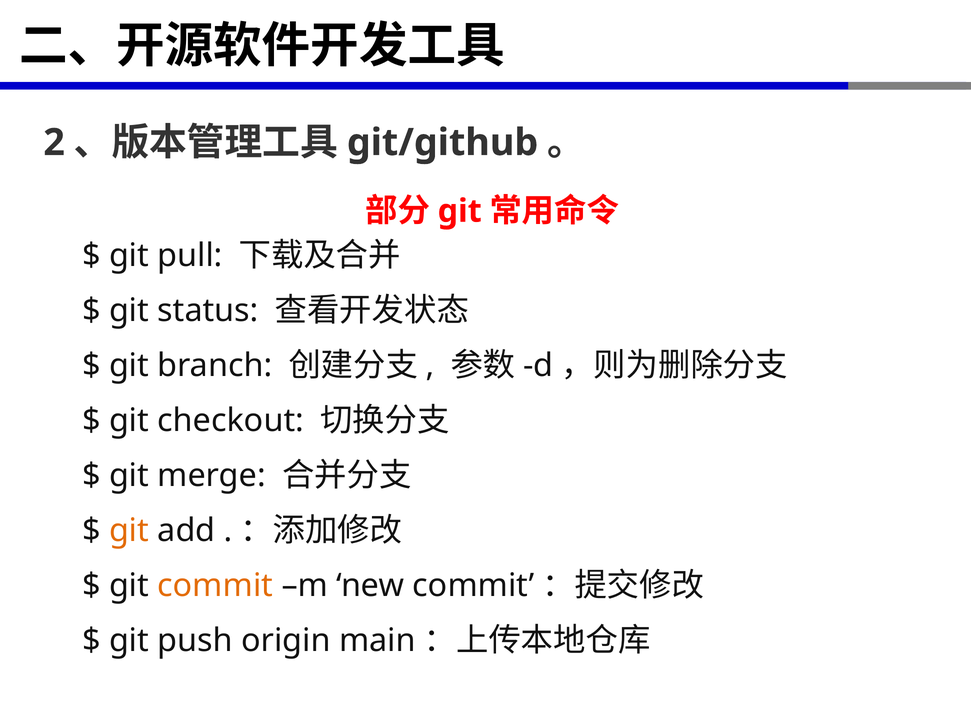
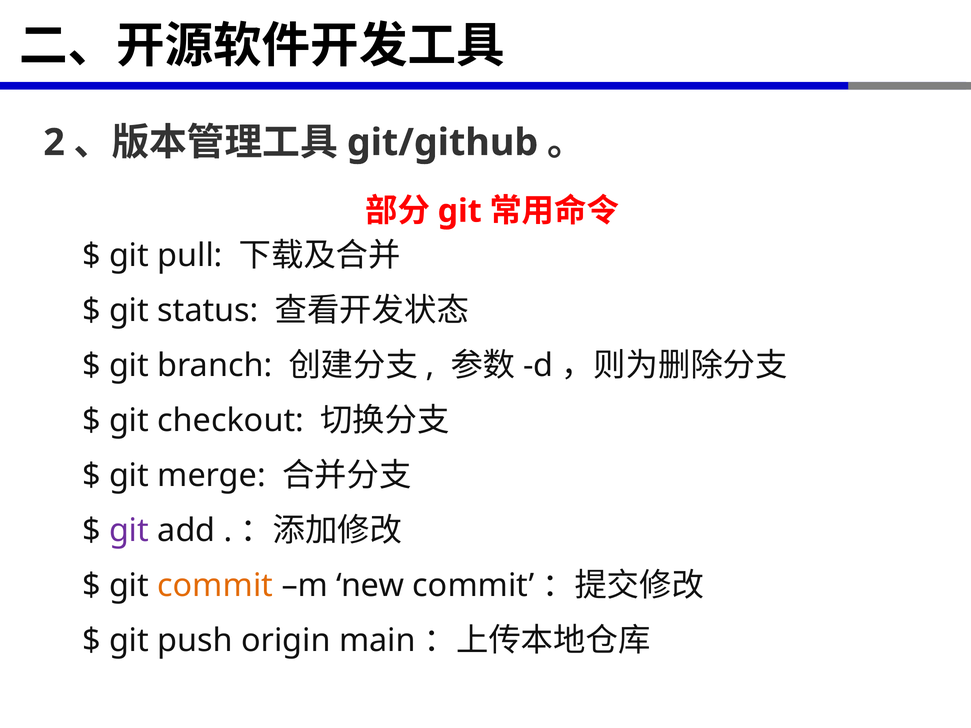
git at (129, 531) colour: orange -> purple
